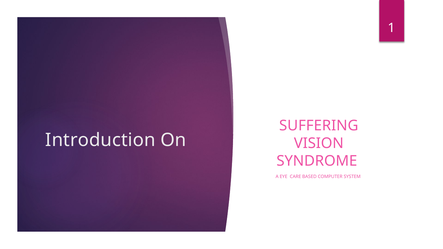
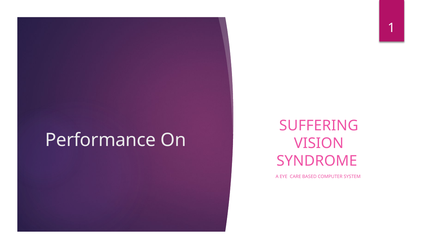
Introduction: Introduction -> Performance
